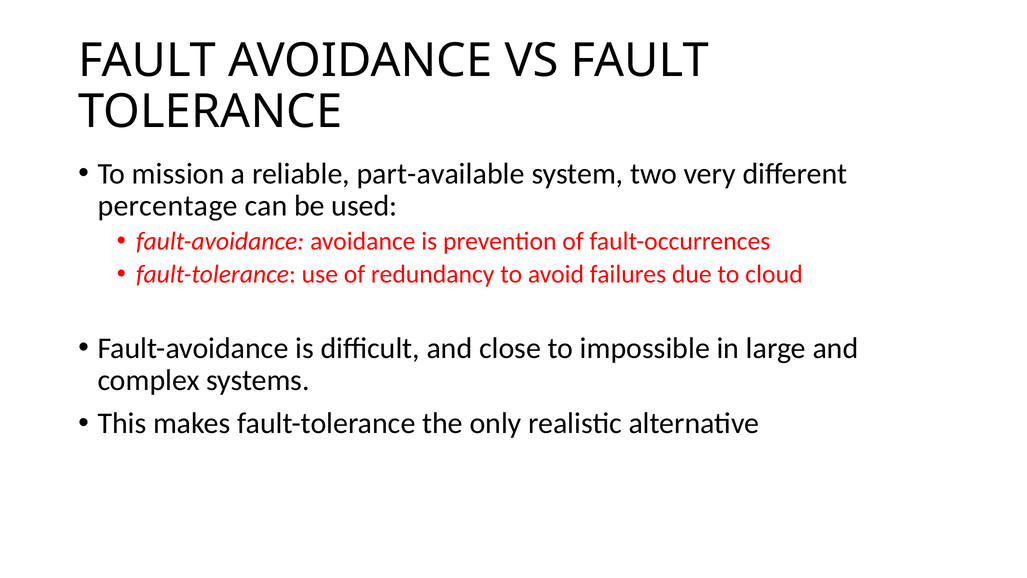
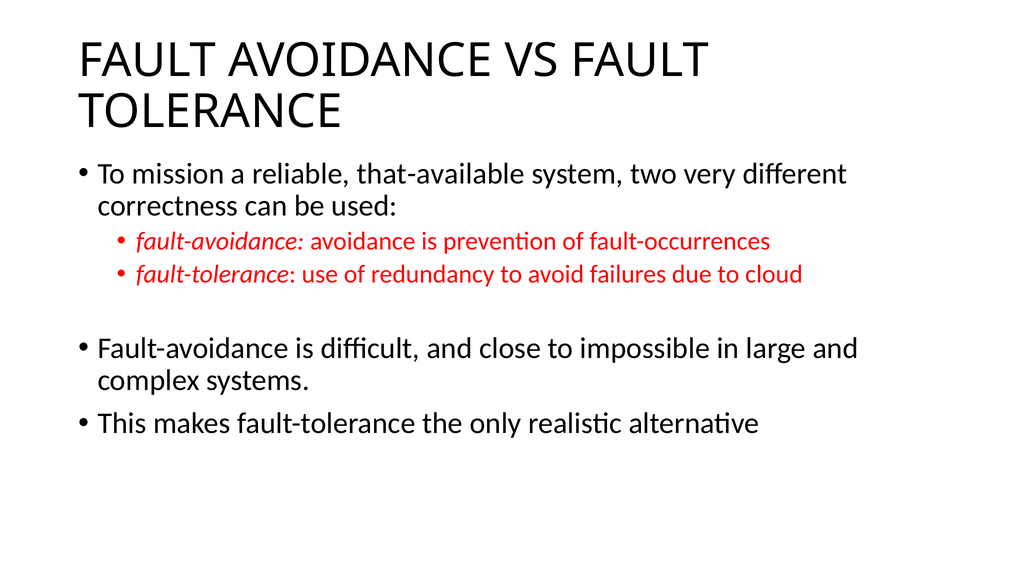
part-available: part-available -> that-available
percentage: percentage -> correctness
